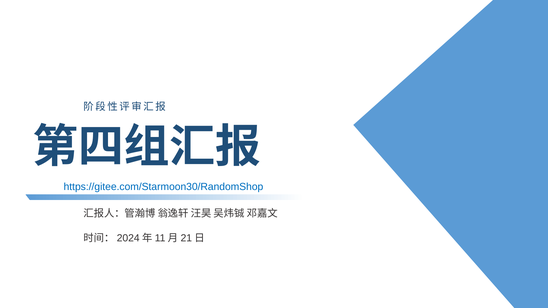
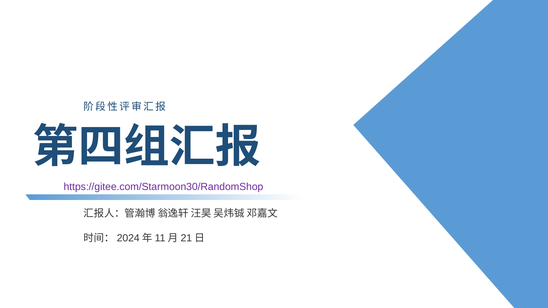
https://gitee.com/Starmoon30/RandomShop colour: blue -> purple
